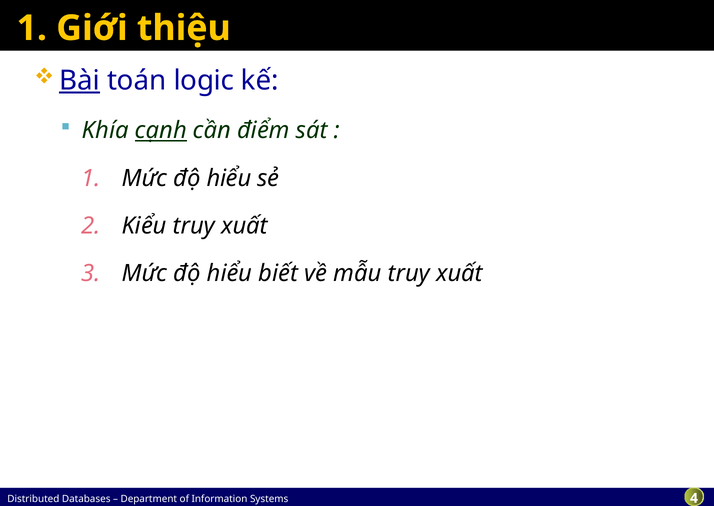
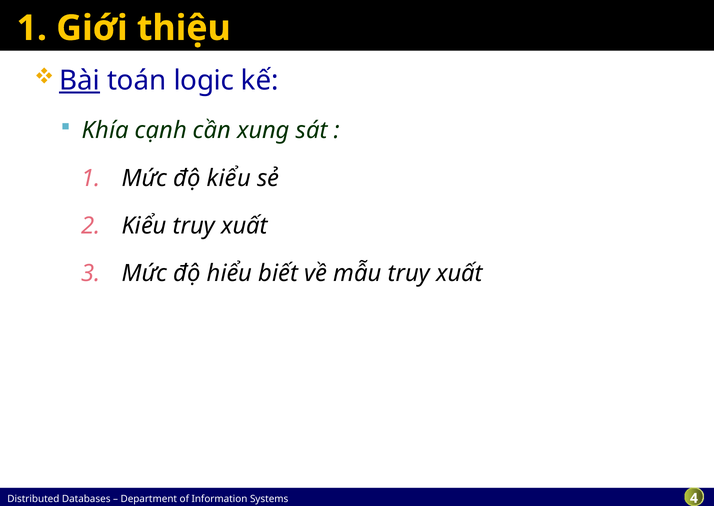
cạnh underline: present -> none
điểm: điểm -> xung
1 Mức độ hiểu: hiểu -> kiểu
